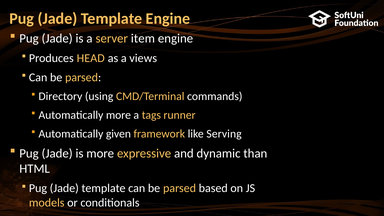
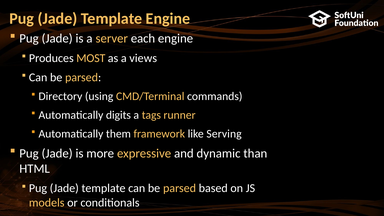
item: item -> each
HEAD: HEAD -> MOST
Automatically more: more -> digits
given: given -> them
